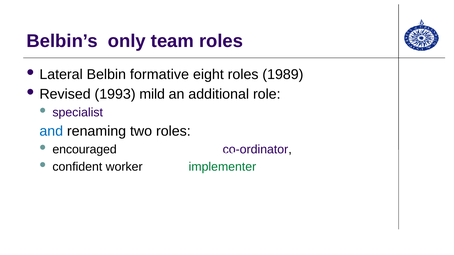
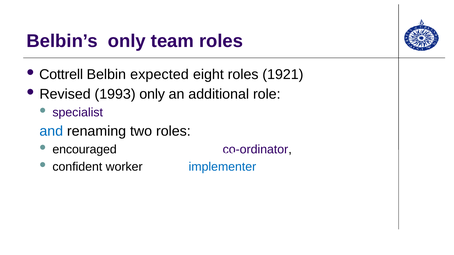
Lateral: Lateral -> Cottrell
formative: formative -> expected
1989: 1989 -> 1921
1993 mild: mild -> only
implementer colour: green -> blue
